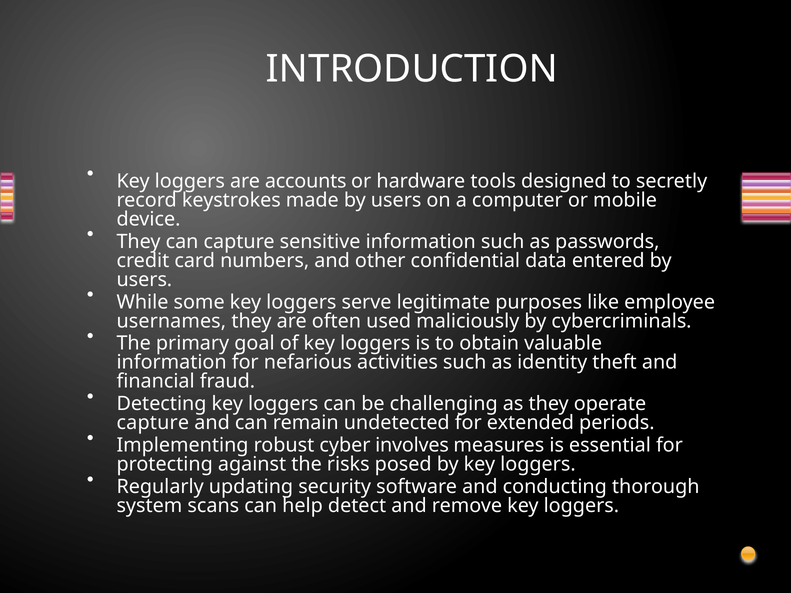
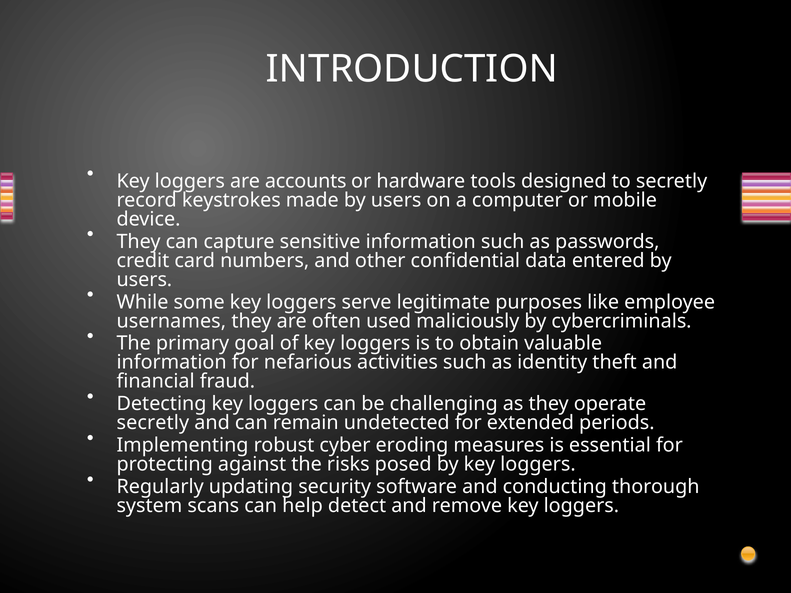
capture at (153, 423): capture -> secretly
involves: involves -> eroding
